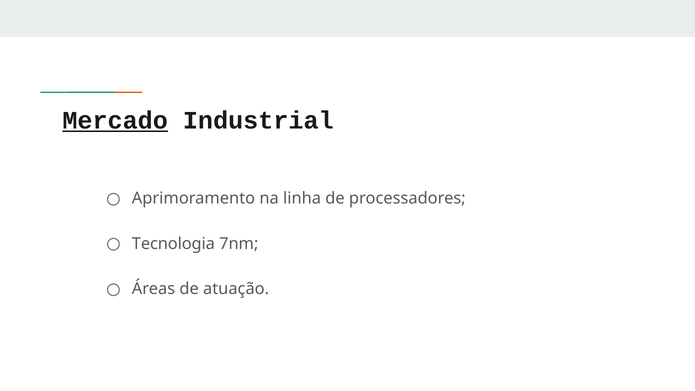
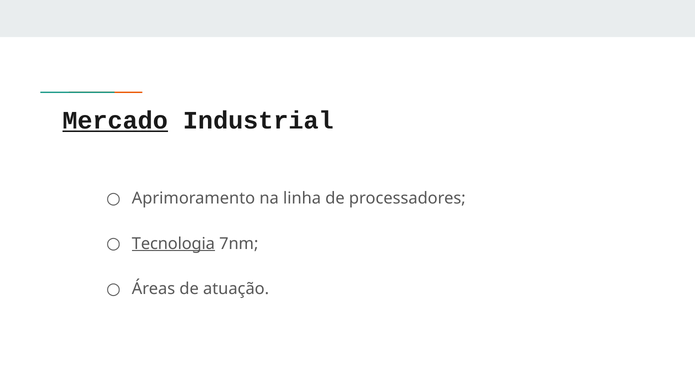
Tecnologia underline: none -> present
